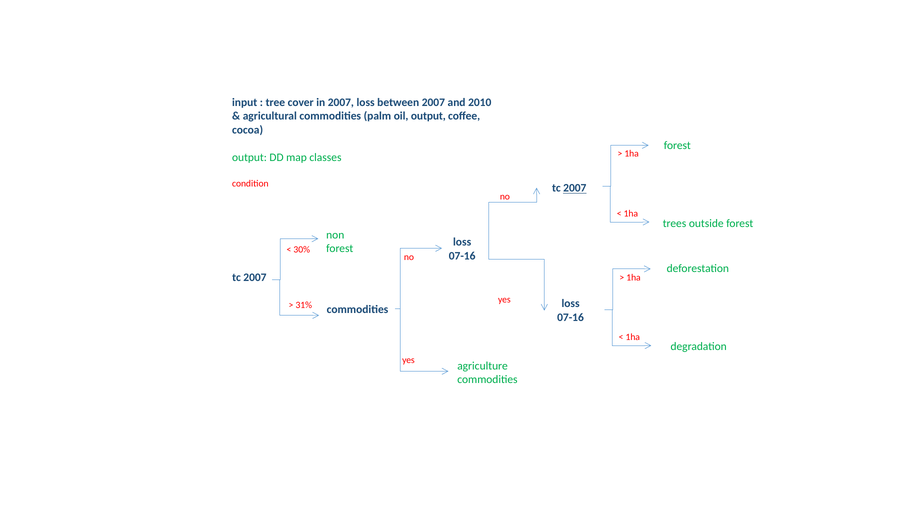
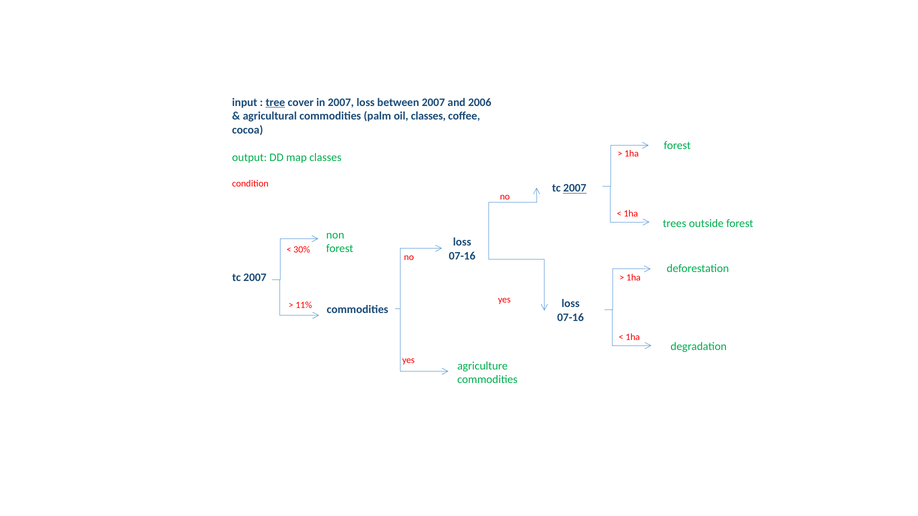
tree underline: none -> present
2010: 2010 -> 2006
oil output: output -> classes
31%: 31% -> 11%
